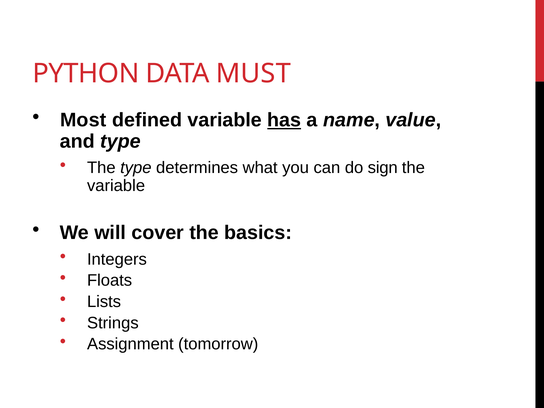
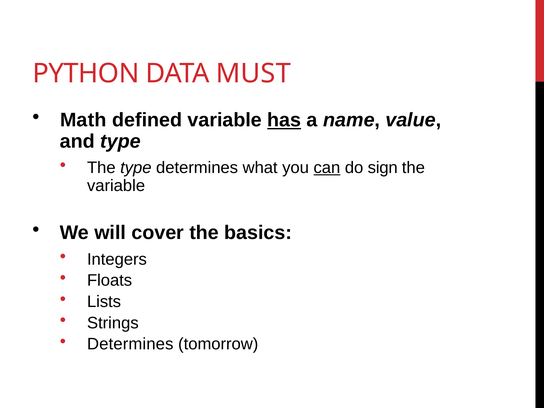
Most: Most -> Math
can underline: none -> present
Assignment at (130, 344): Assignment -> Determines
